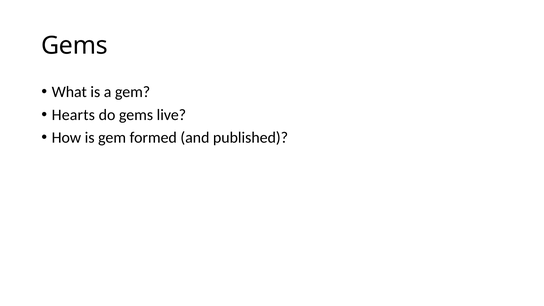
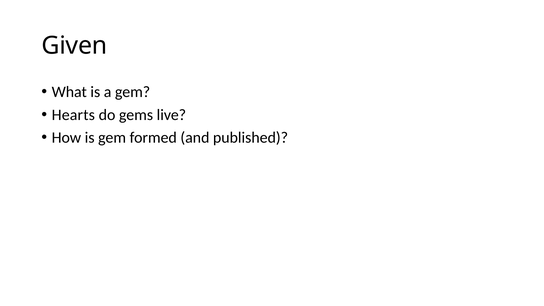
Gems at (74, 46): Gems -> Given
